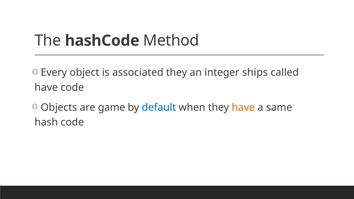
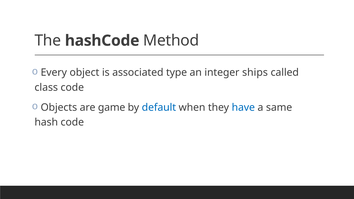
associated they: they -> type
have at (46, 87): have -> class
have at (243, 107) colour: orange -> blue
